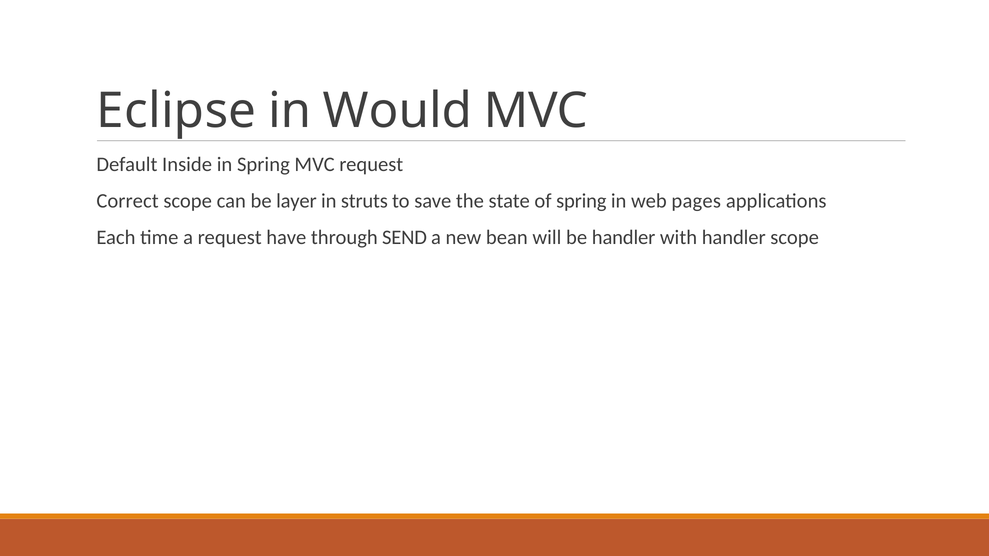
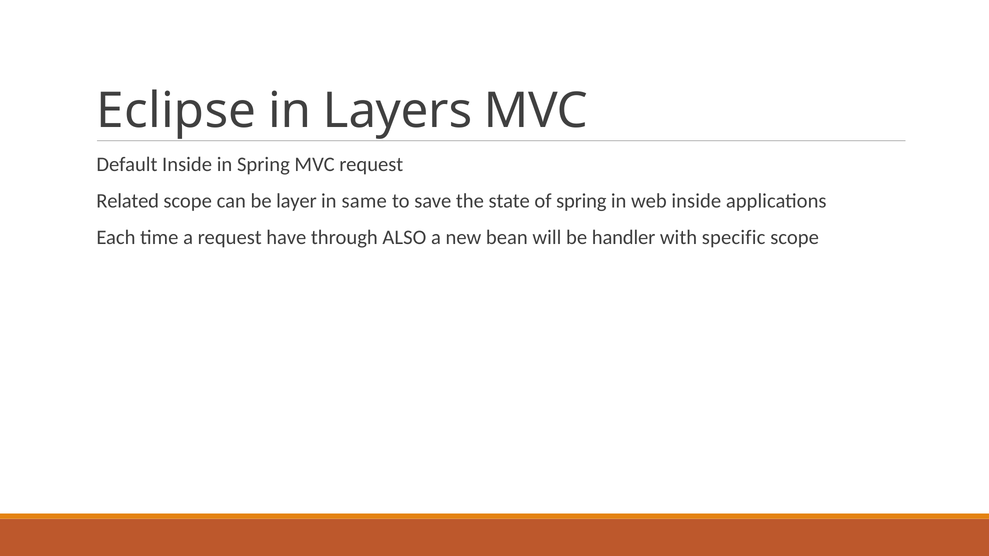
Would: Would -> Layers
Correct: Correct -> Related
struts: struts -> same
web pages: pages -> inside
SEND: SEND -> ALSO
with handler: handler -> specific
